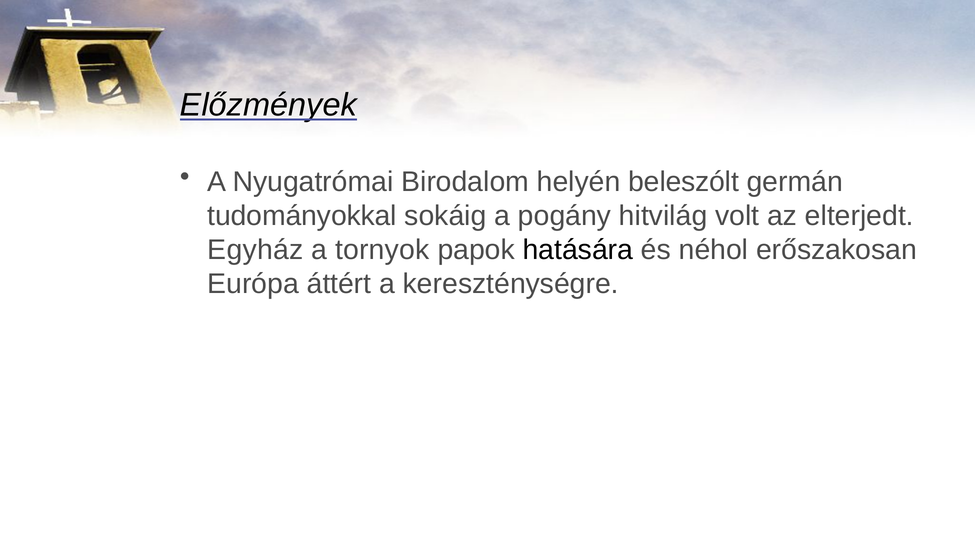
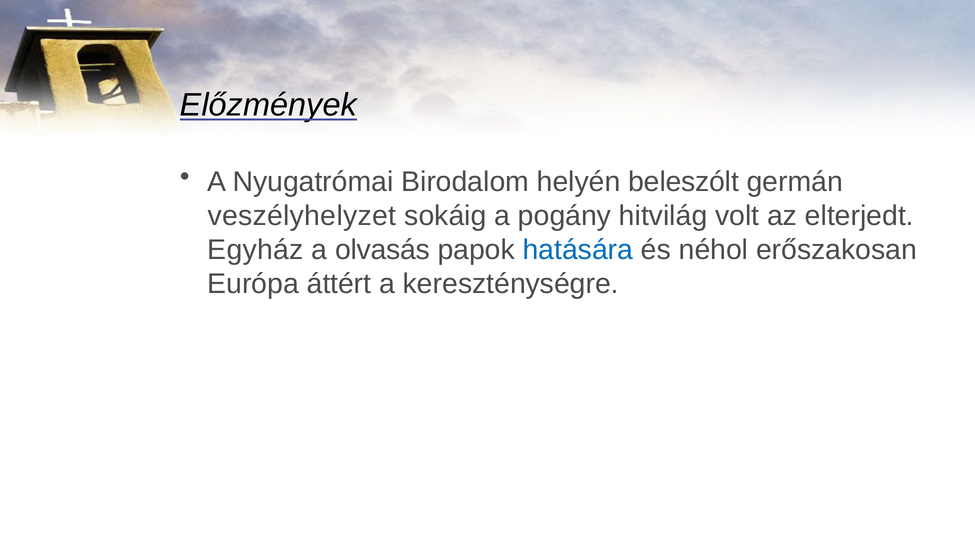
tudományokkal: tudományokkal -> veszélyhelyzet
tornyok: tornyok -> olvasás
hatására colour: black -> blue
